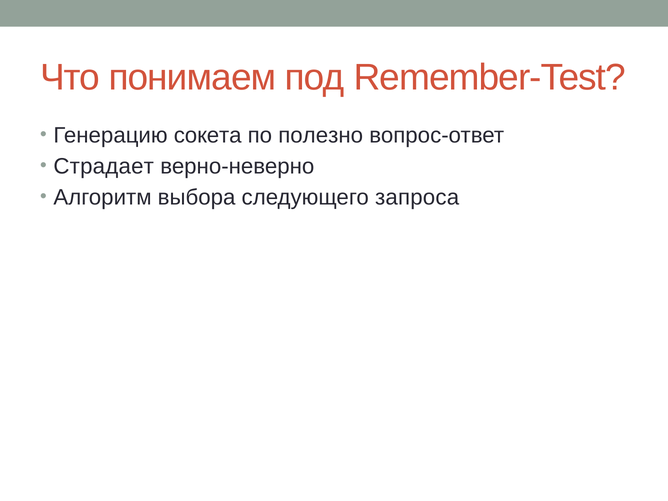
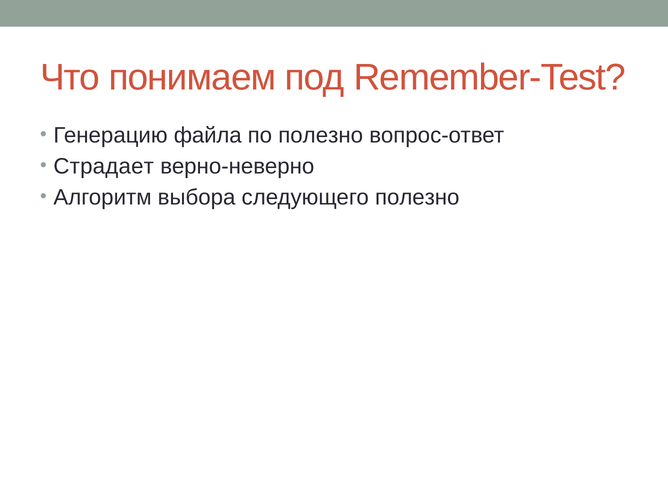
сокета: сокета -> файла
следующего запроса: запроса -> полезно
